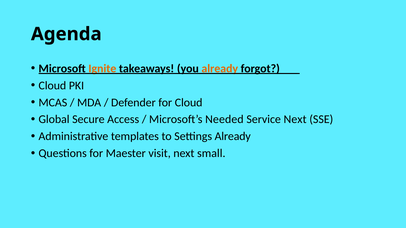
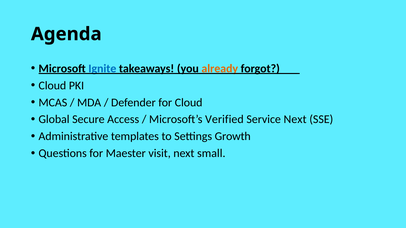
Ignite colour: orange -> blue
Needed: Needed -> Verified
Settings Already: Already -> Growth
